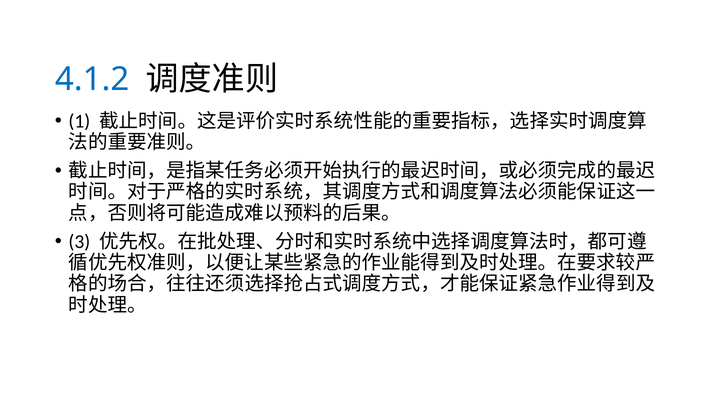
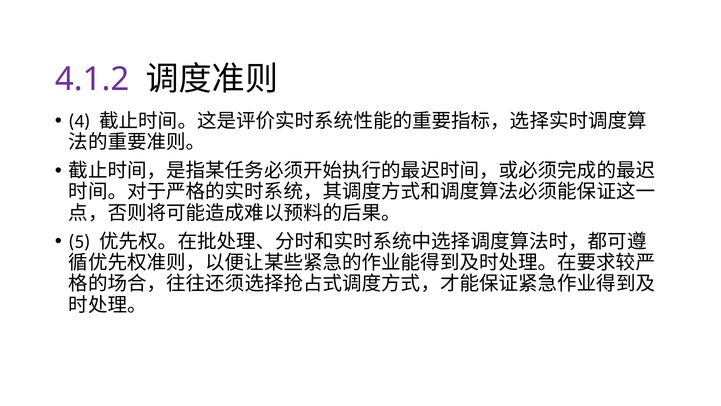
4.1.2 colour: blue -> purple
1: 1 -> 4
3: 3 -> 5
